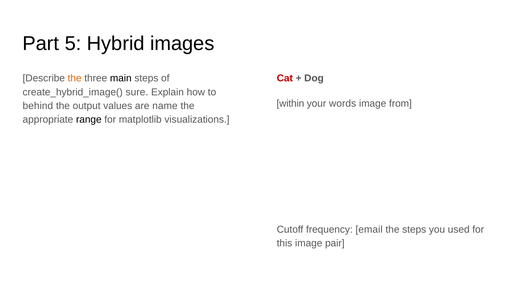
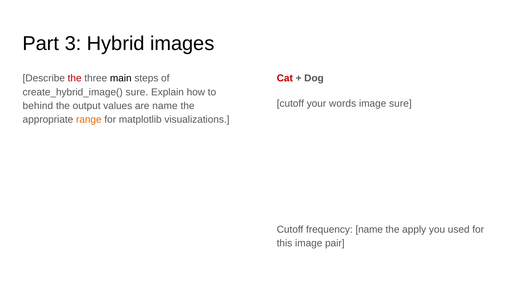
5: 5 -> 3
the at (75, 78) colour: orange -> red
within at (290, 104): within -> cutoff
image from: from -> sure
range colour: black -> orange
frequency email: email -> name
the steps: steps -> apply
